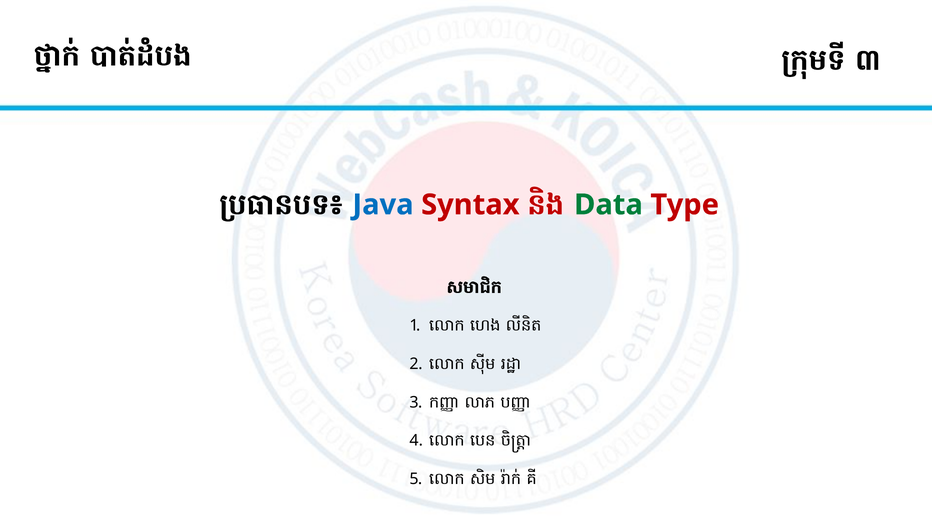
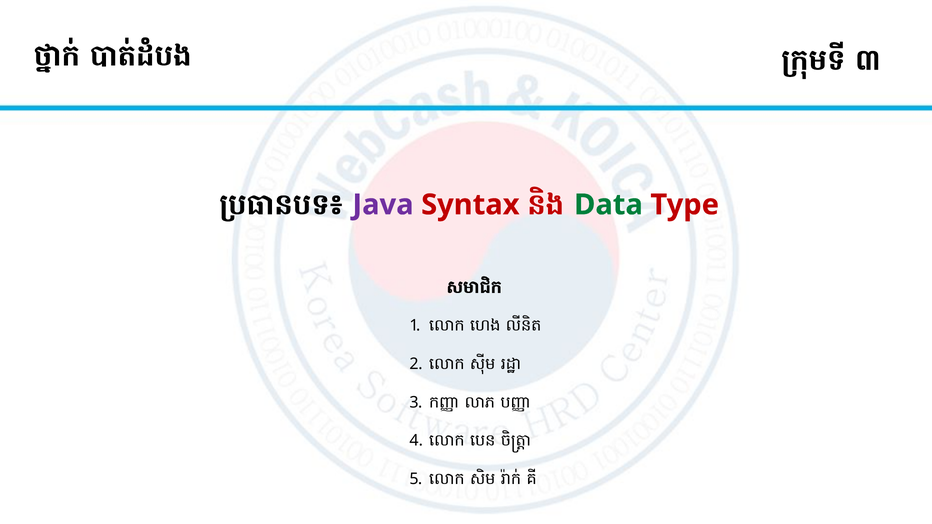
Java colour: blue -> purple
